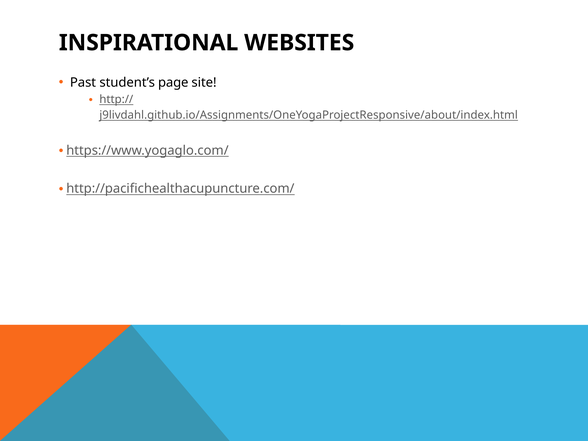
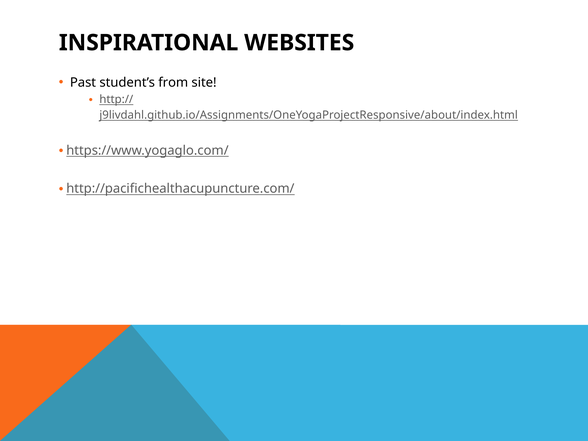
page: page -> from
